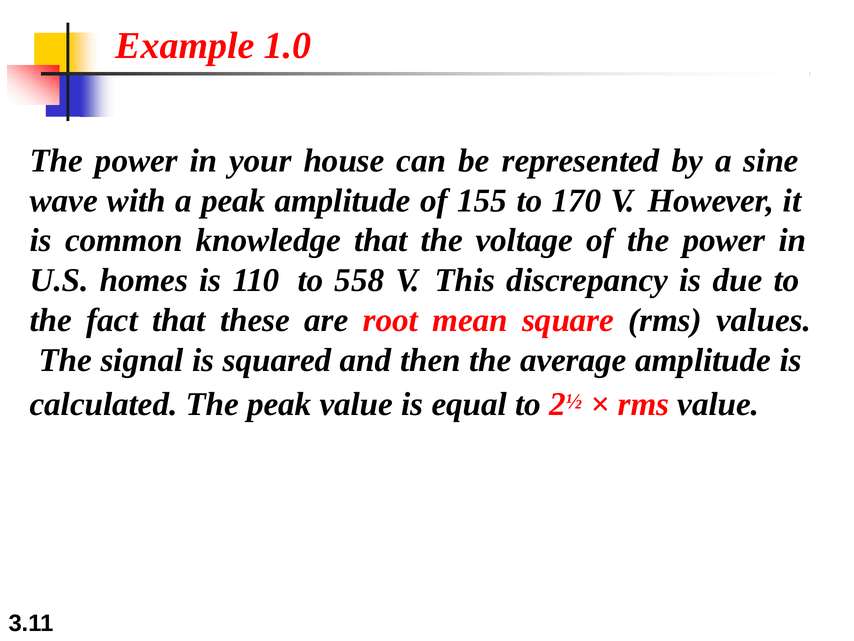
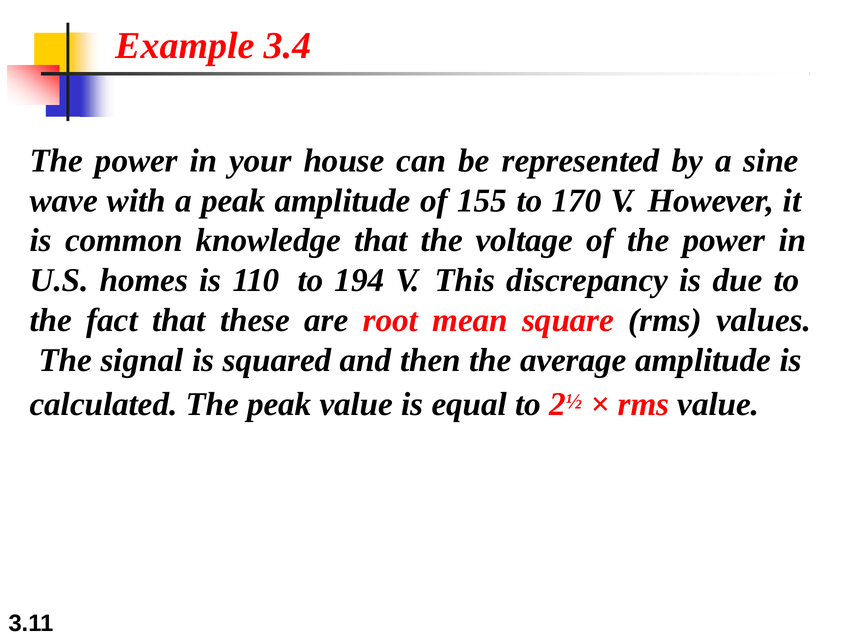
1.0: 1.0 -> 3.4
558: 558 -> 194
